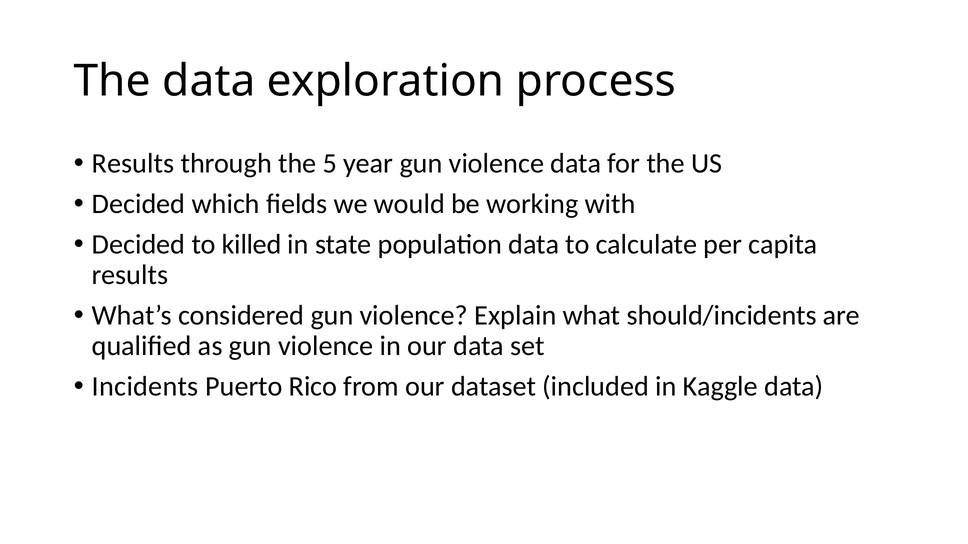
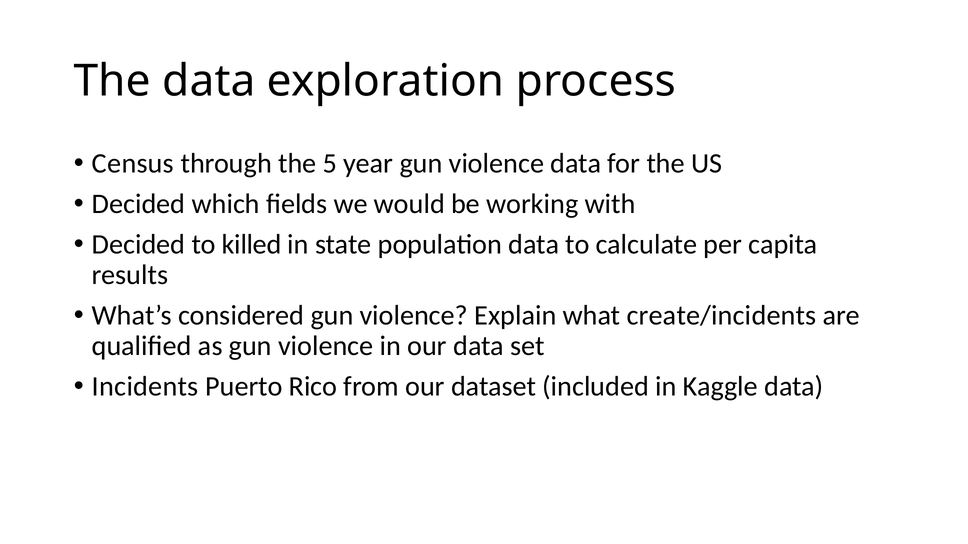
Results at (133, 164): Results -> Census
should/incidents: should/incidents -> create/incidents
